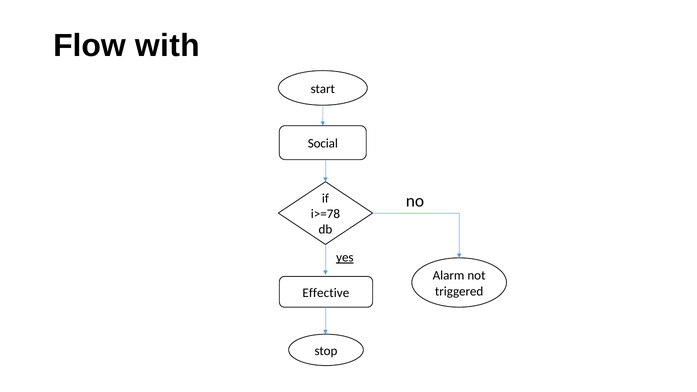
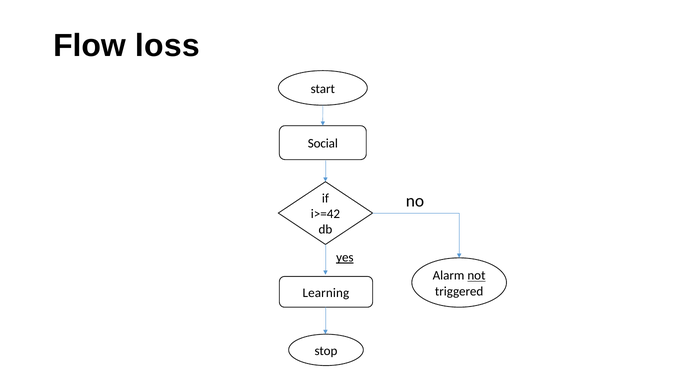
with: with -> loss
i>=78: i>=78 -> i>=42
not underline: none -> present
Effective: Effective -> Learning
